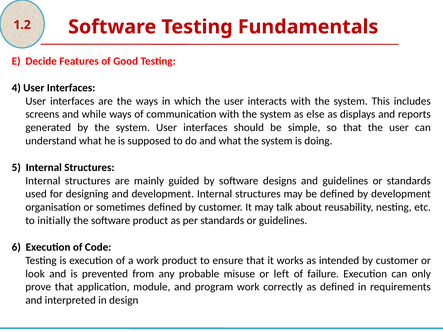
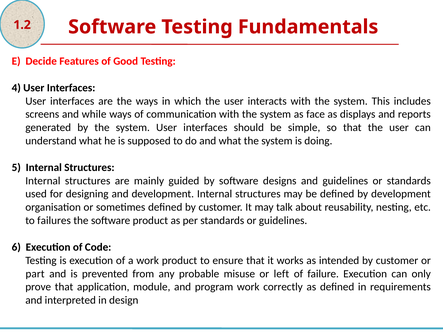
else: else -> face
initially: initially -> failures
look: look -> part
